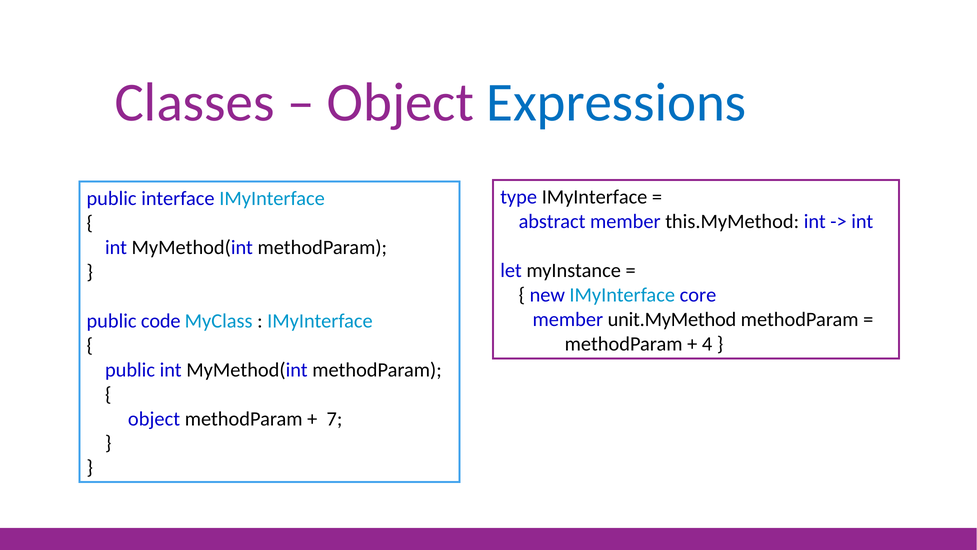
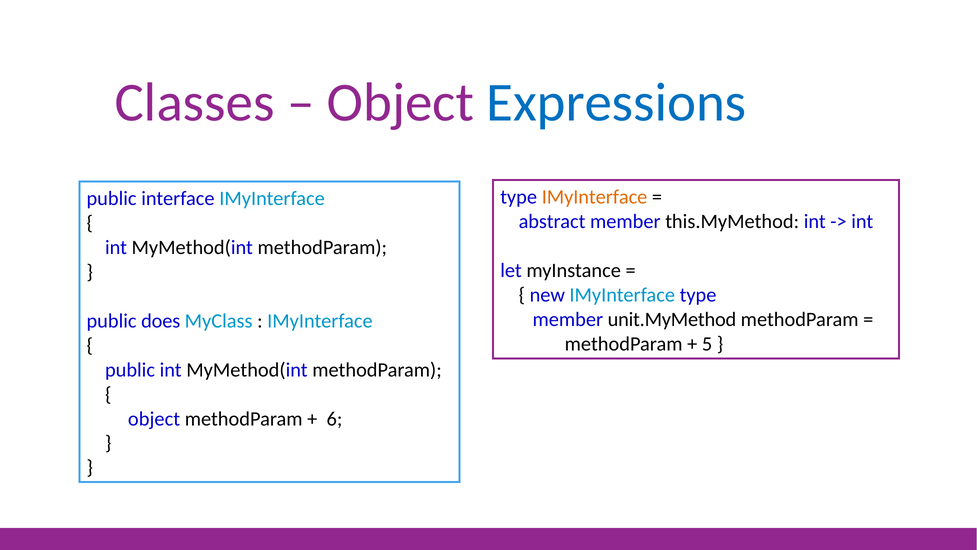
IMyInterface at (595, 197) colour: black -> orange
IMyInterface core: core -> type
code: code -> does
4: 4 -> 5
7: 7 -> 6
